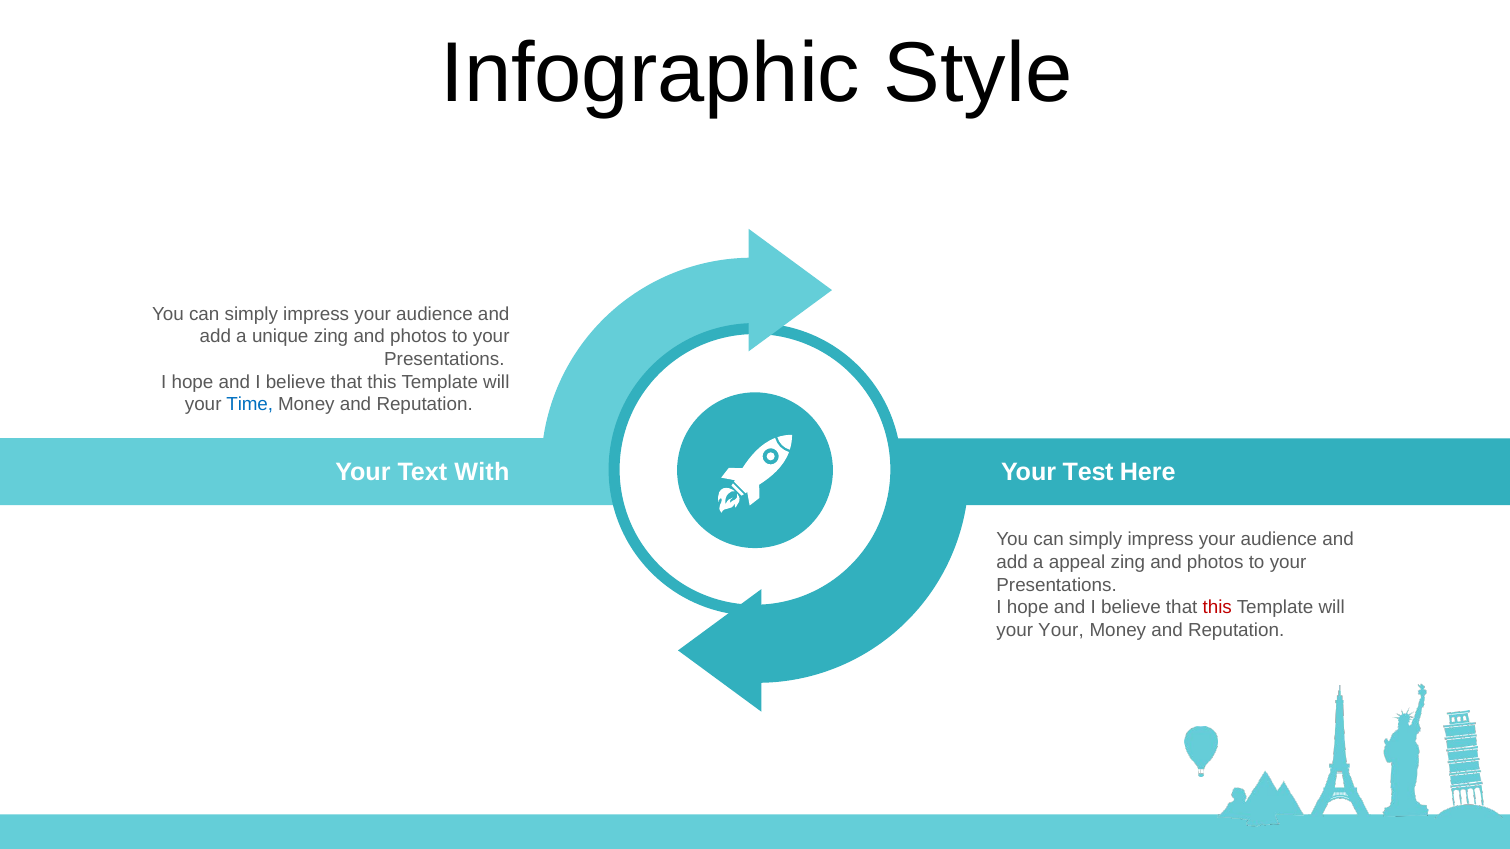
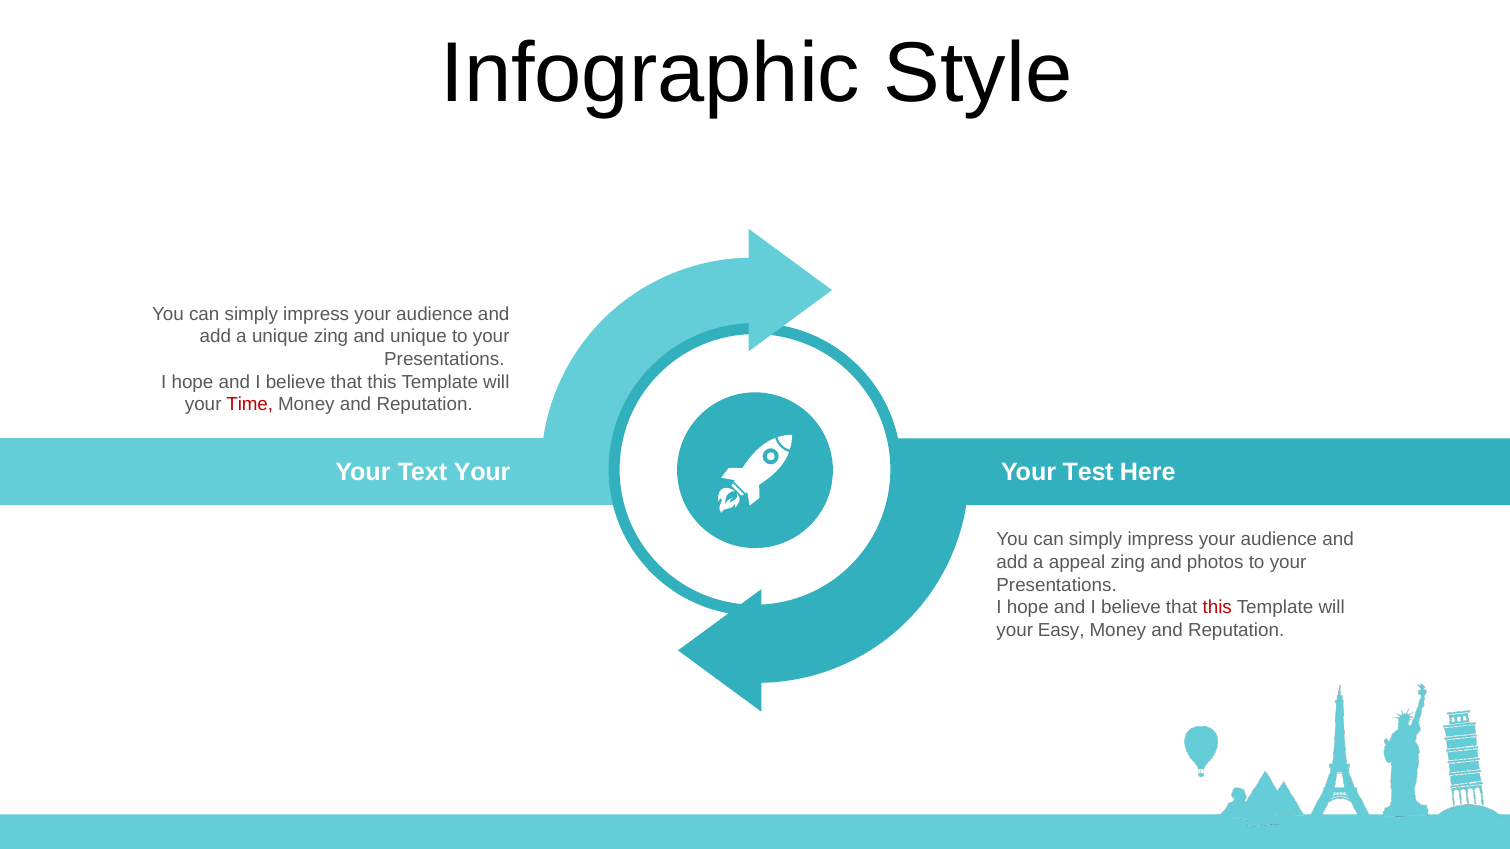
unique zing and photos: photos -> unique
Time colour: blue -> red
Text With: With -> Your
your Your: Your -> Easy
